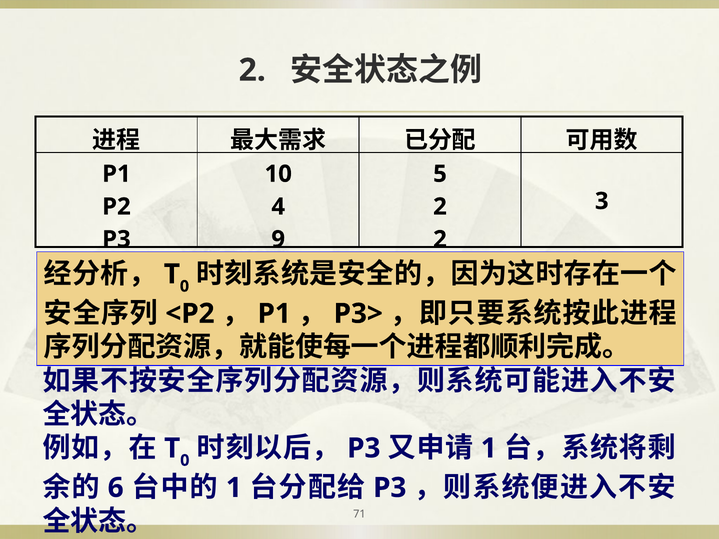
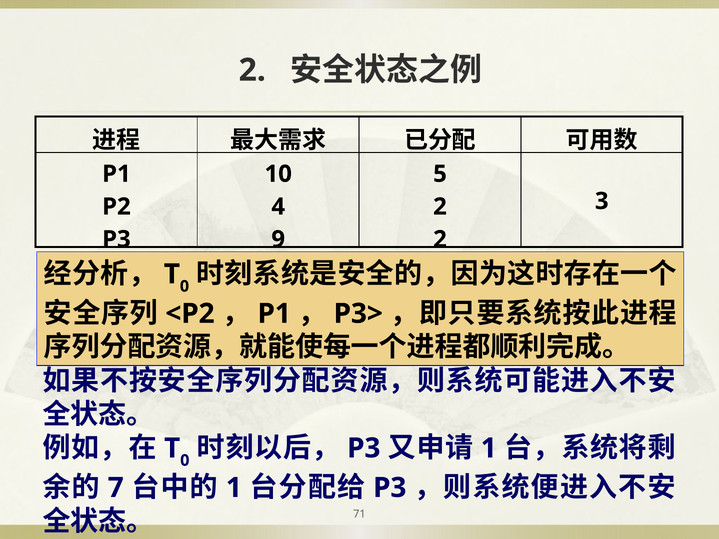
6: 6 -> 7
